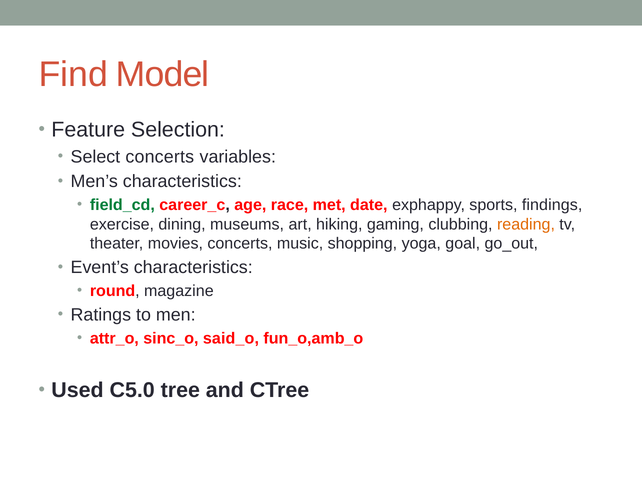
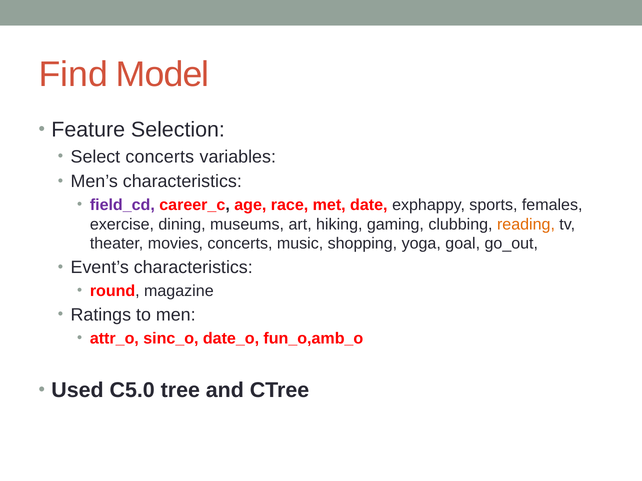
field_cd colour: green -> purple
findings: findings -> females
said_o: said_o -> date_o
